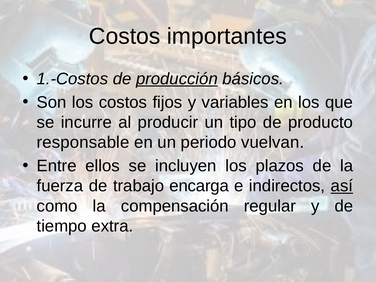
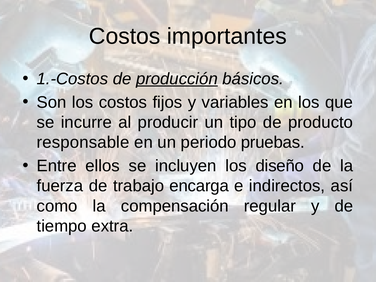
vuelvan: vuelvan -> pruebas
plazos: plazos -> diseño
así underline: present -> none
